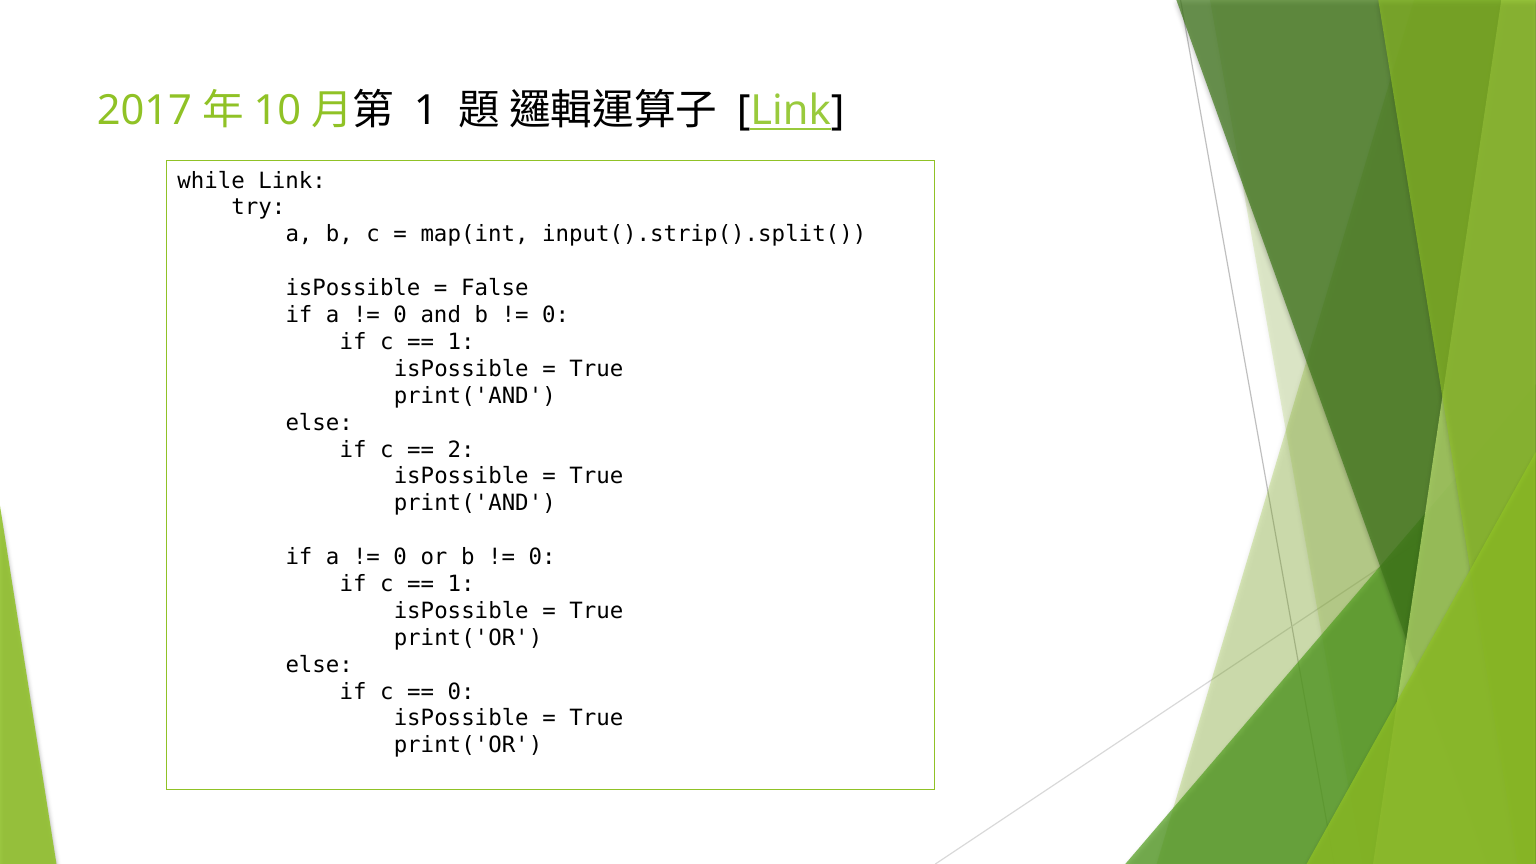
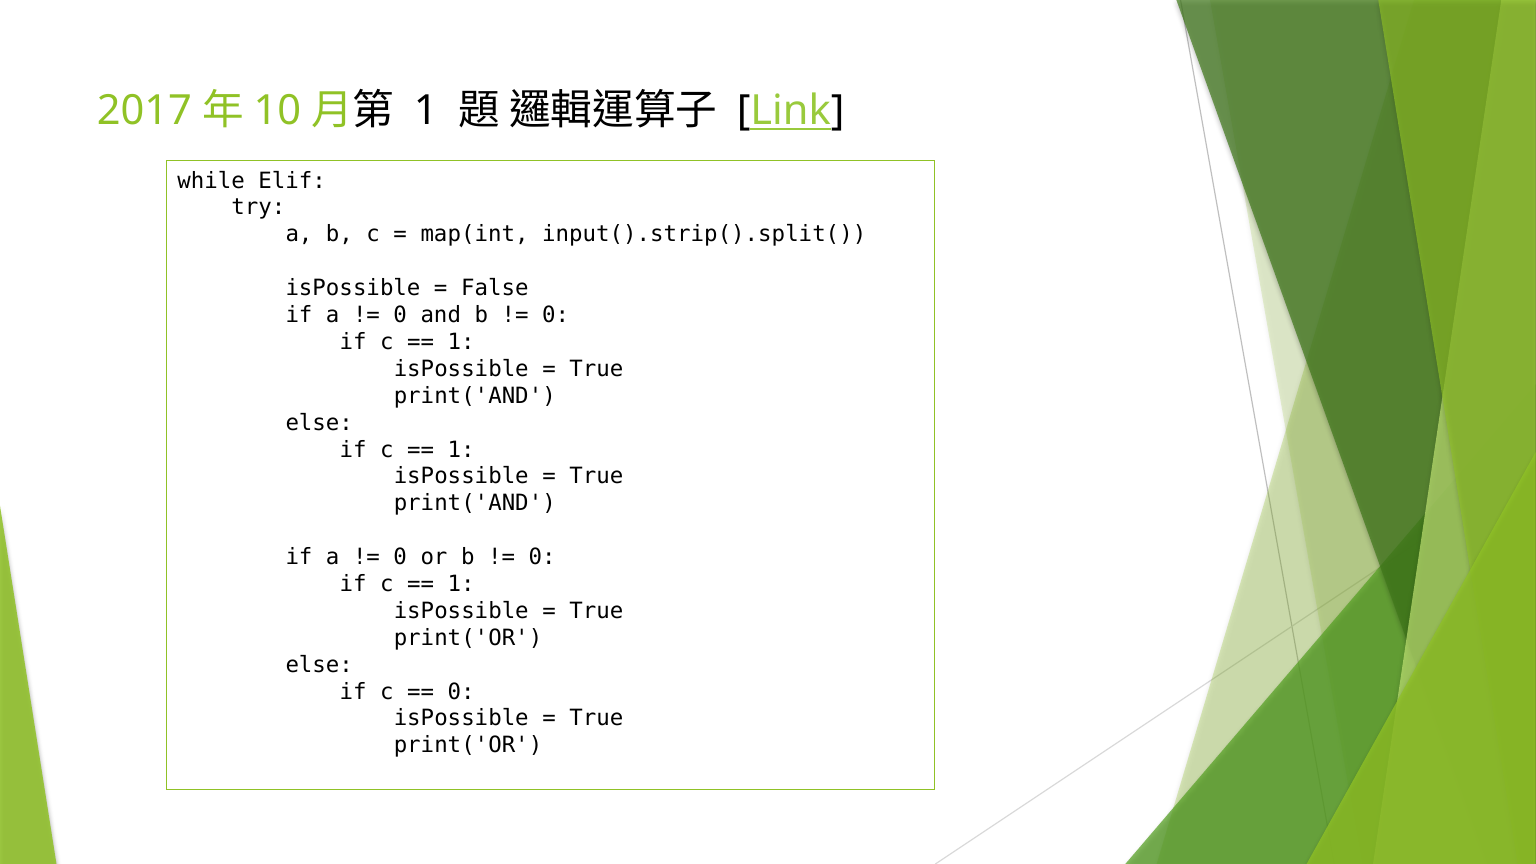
Link at (292, 181): Link -> Elif
2 at (461, 450): 2 -> 1
